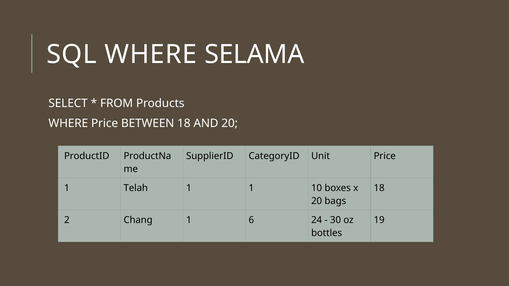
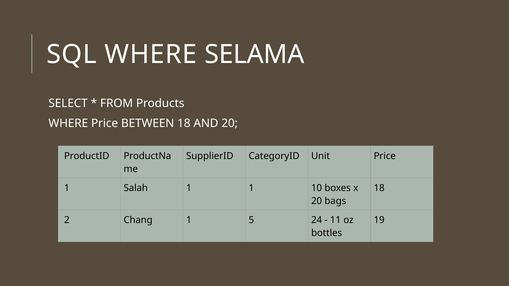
Telah: Telah -> Salah
6: 6 -> 5
30: 30 -> 11
